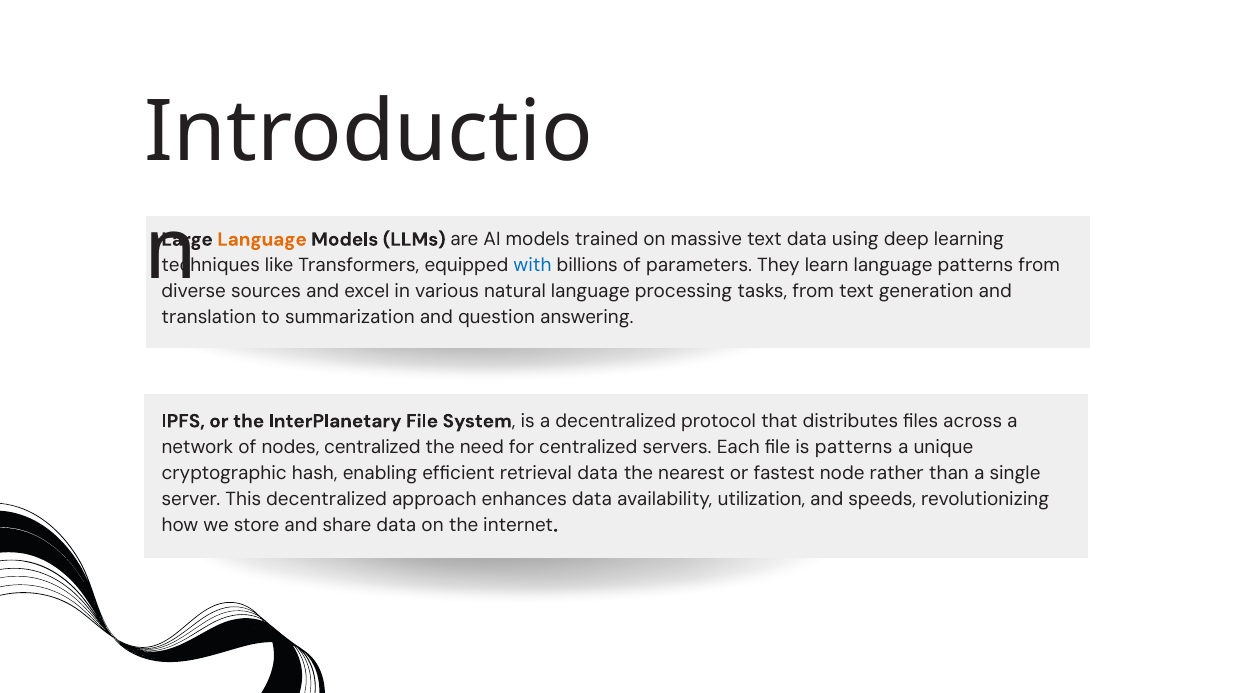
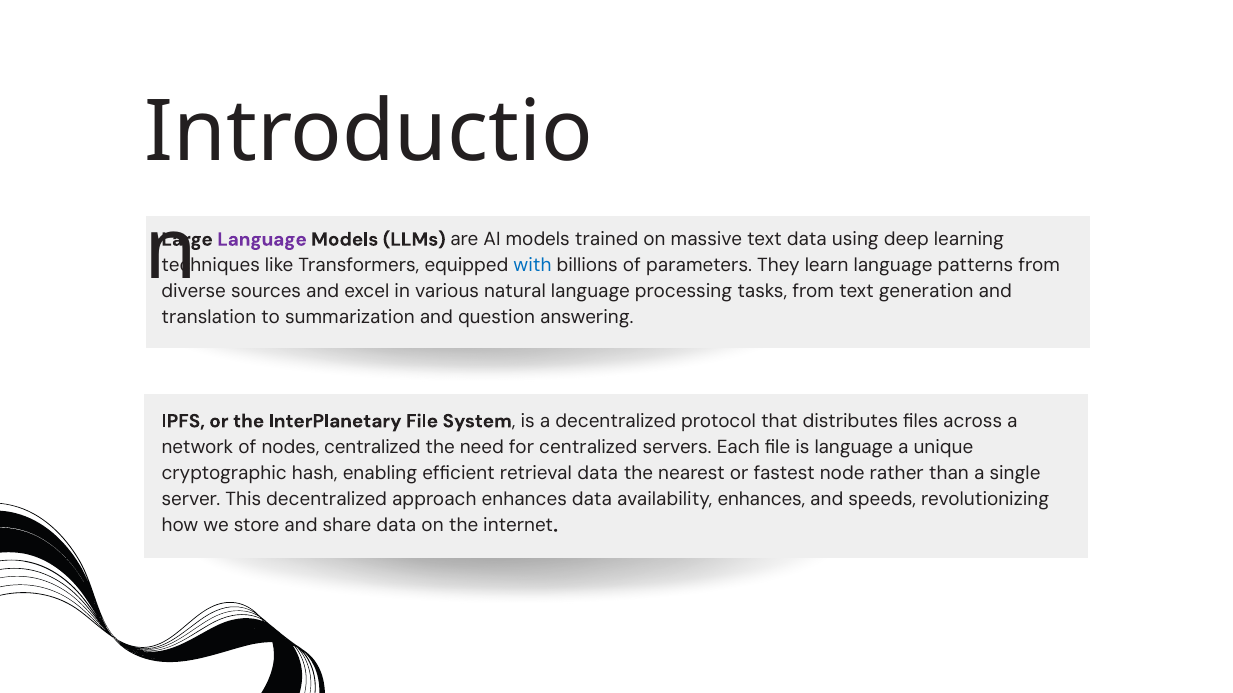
Language at (262, 240) colour: orange -> purple
is patterns: patterns -> language
availability utilization: utilization -> enhances
